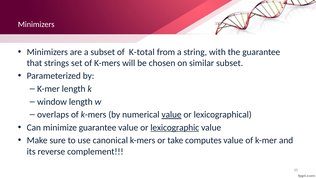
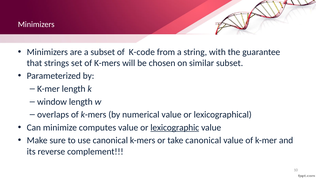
K-total: K-total -> K-code
value at (172, 114) underline: present -> none
minimize guarantee: guarantee -> computes
take computes: computes -> canonical
